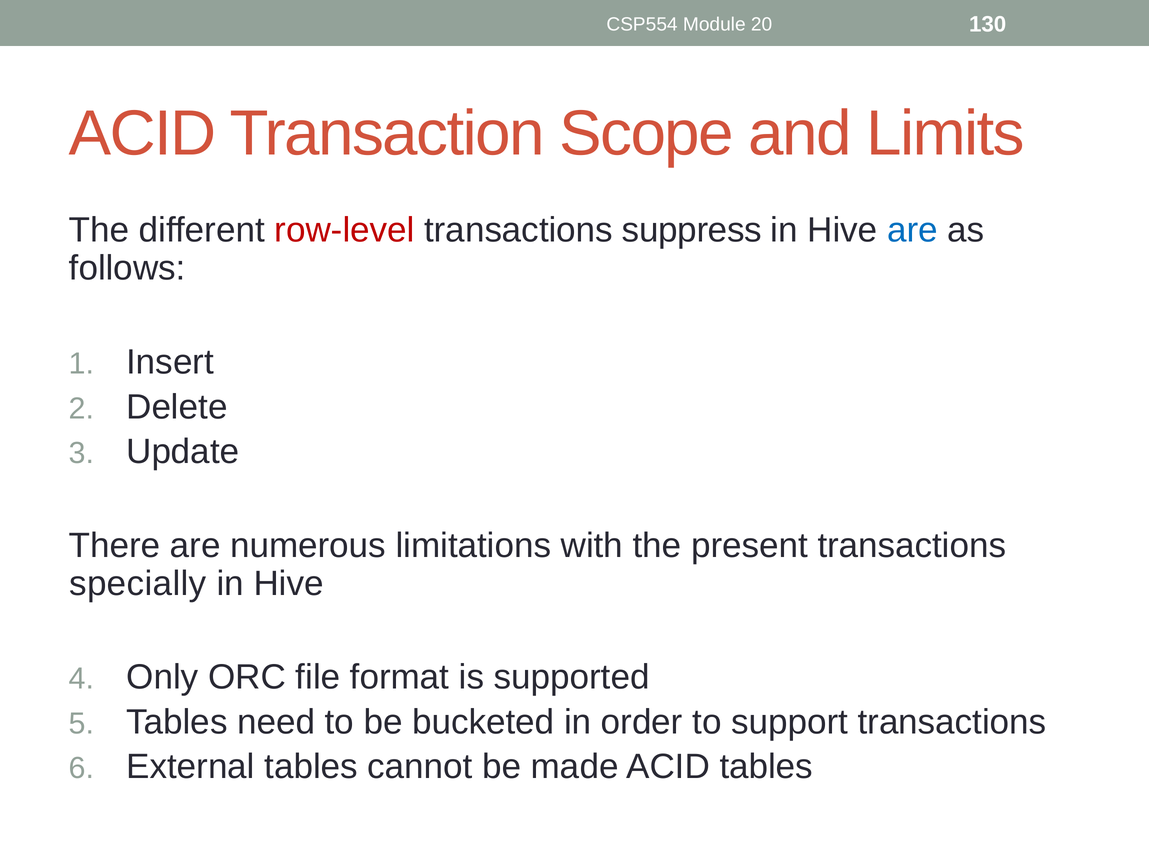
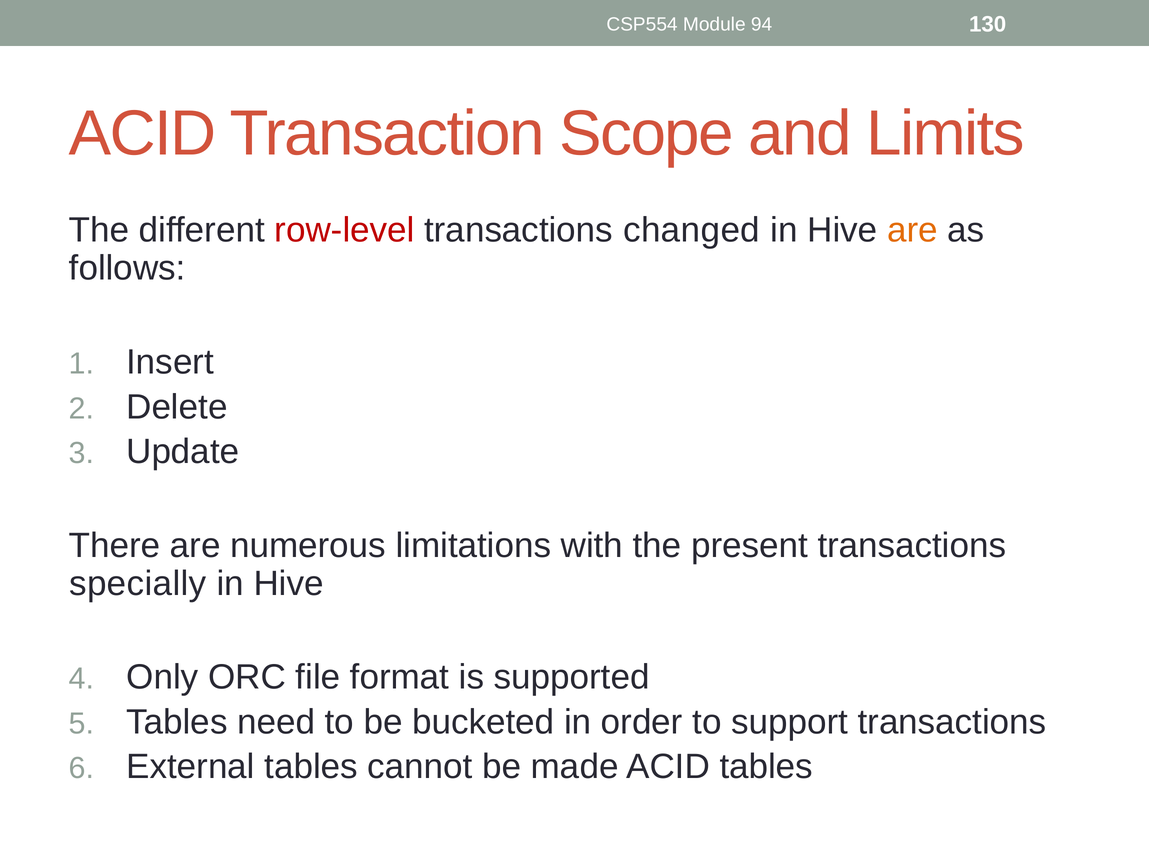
20: 20 -> 94
suppress: suppress -> changed
are at (912, 230) colour: blue -> orange
